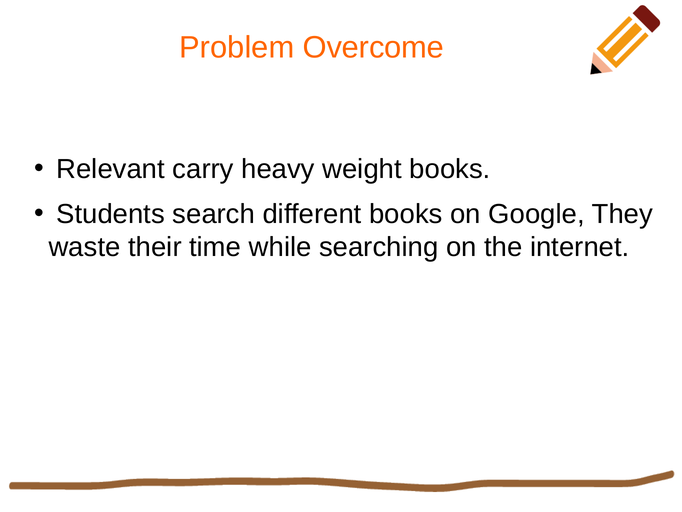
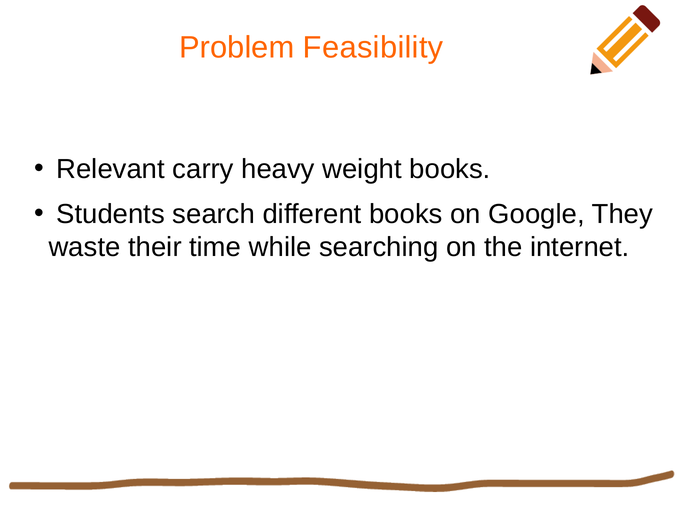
Overcome: Overcome -> Feasibility
